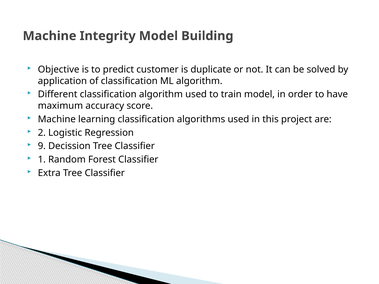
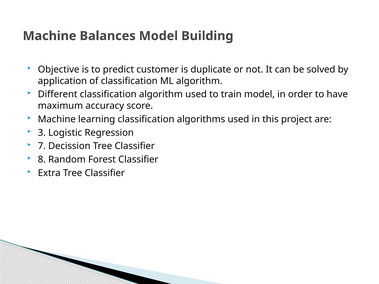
Integrity: Integrity -> Balances
2: 2 -> 3
9: 9 -> 7
1: 1 -> 8
